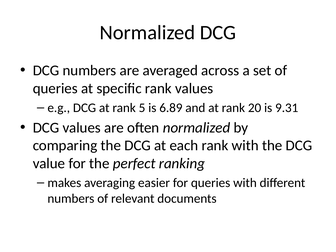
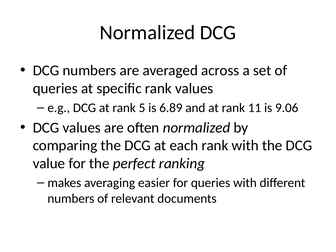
20: 20 -> 11
9.31: 9.31 -> 9.06
